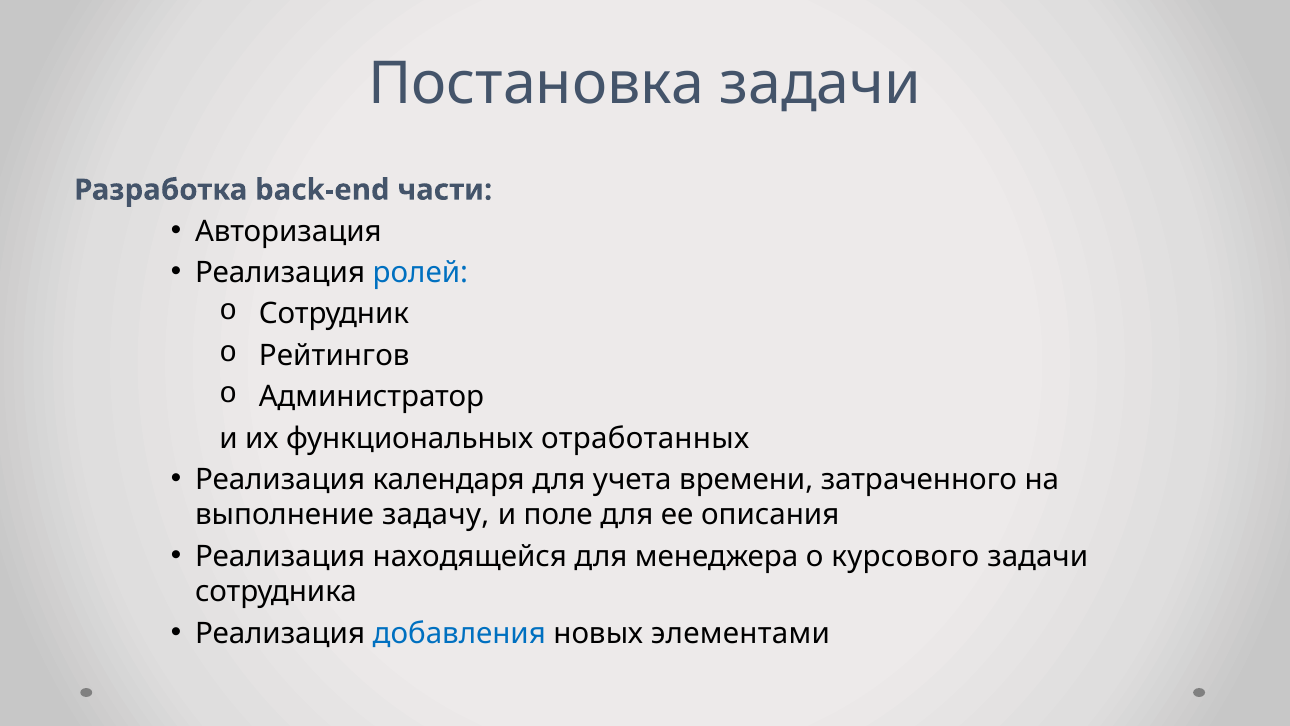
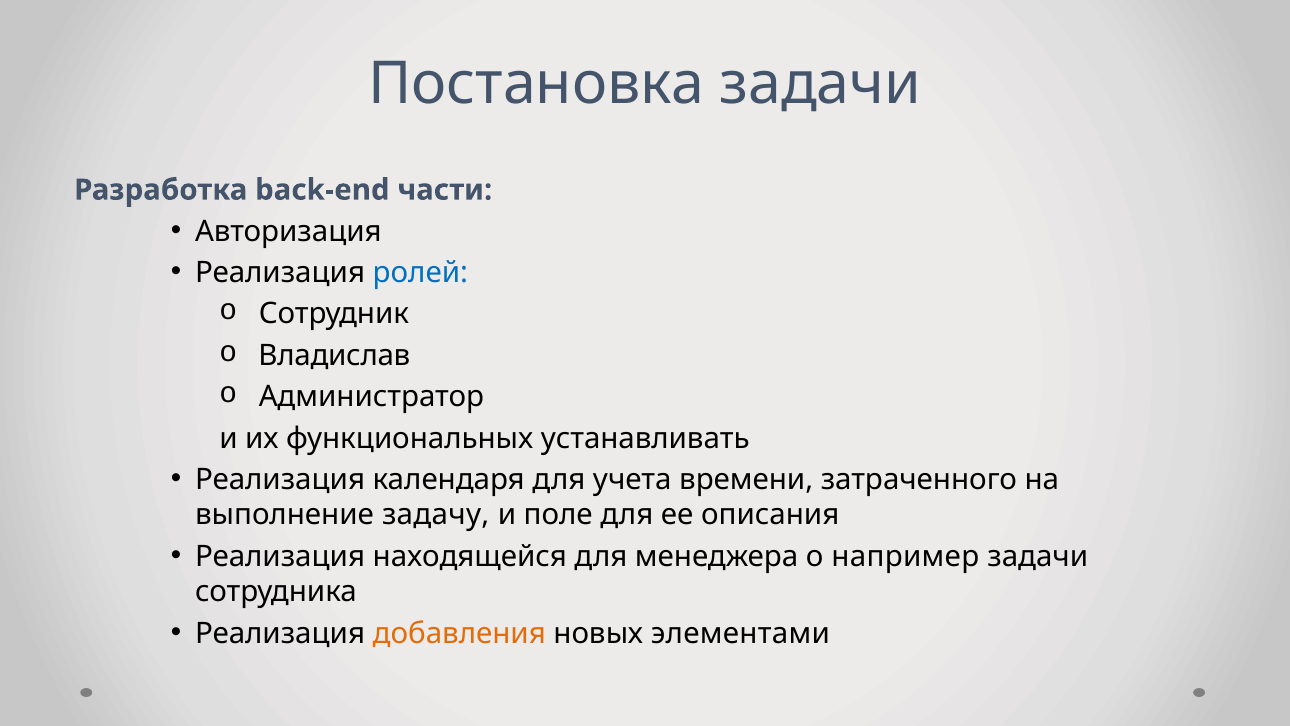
Рейтингов: Рейтингов -> Владислав
отработанных: отработанных -> устанавливать
курсового: курсового -> например
добавления colour: blue -> orange
